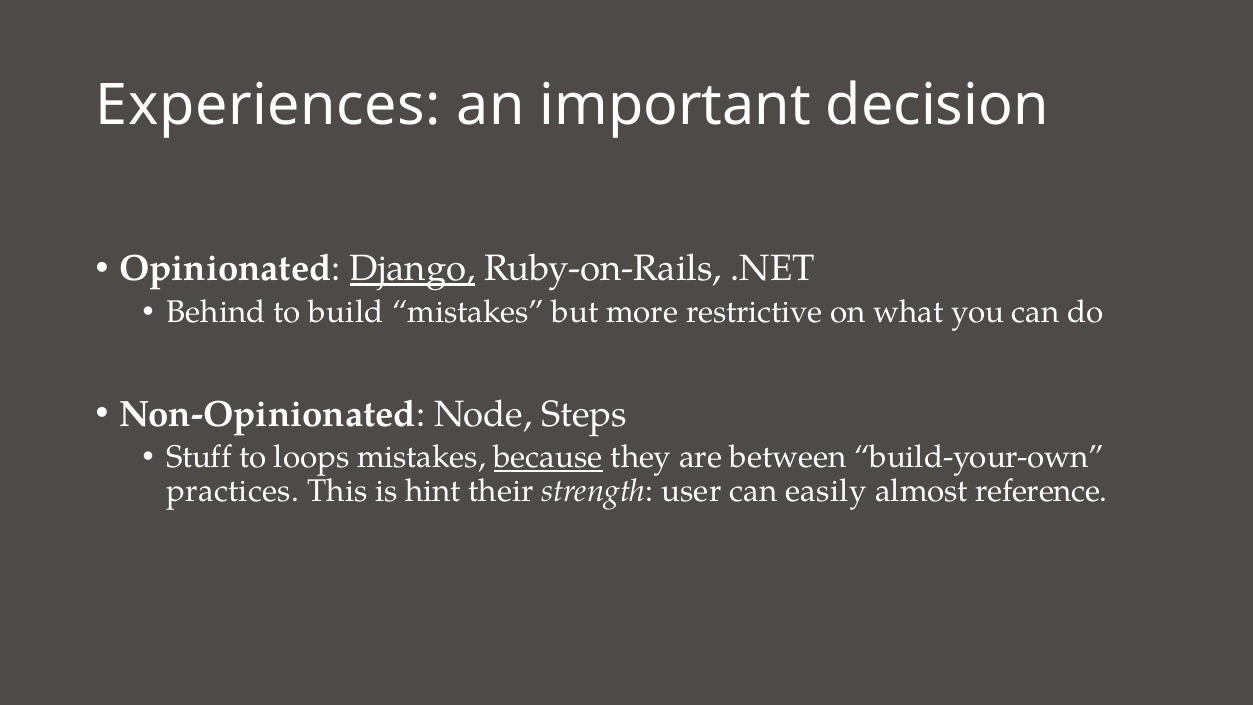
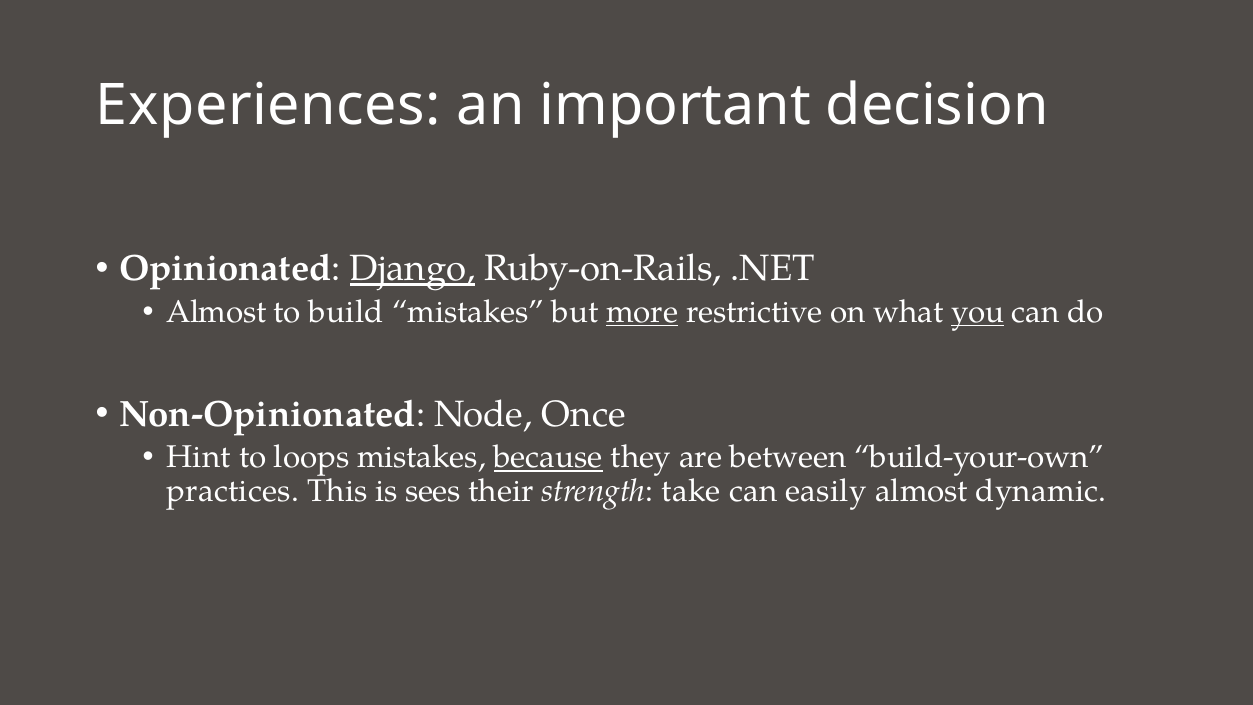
Behind at (216, 312): Behind -> Almost
more underline: none -> present
you underline: none -> present
Steps: Steps -> Once
Stuff: Stuff -> Hint
hint: hint -> sees
user: user -> take
reference: reference -> dynamic
